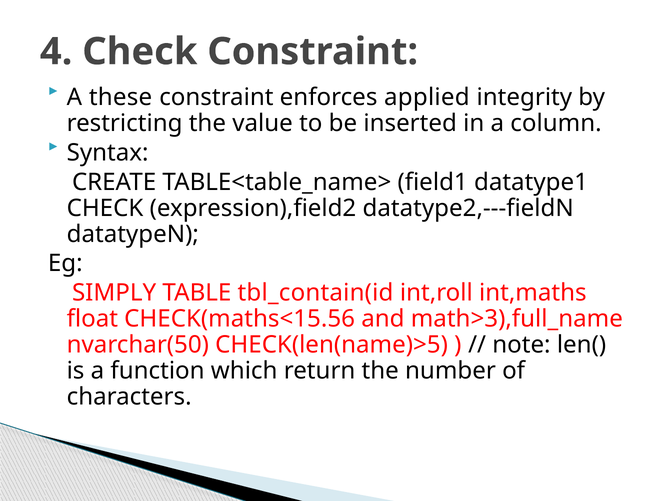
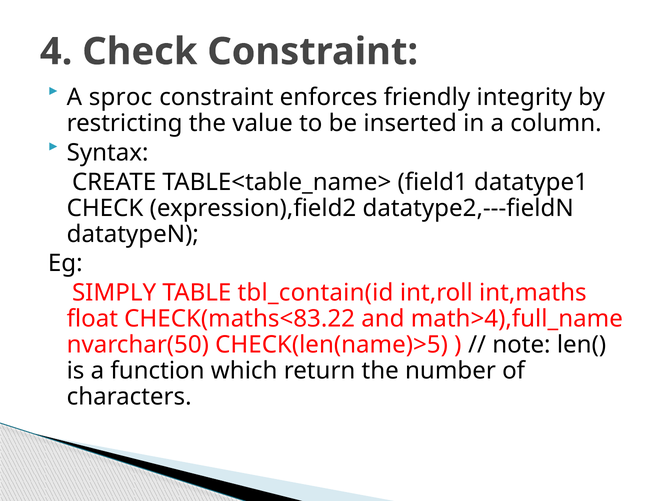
these: these -> sproc
applied: applied -> friendly
CHECK(maths<15.56: CHECK(maths<15.56 -> CHECK(maths<83.22
math>3),full_name: math>3),full_name -> math>4),full_name
